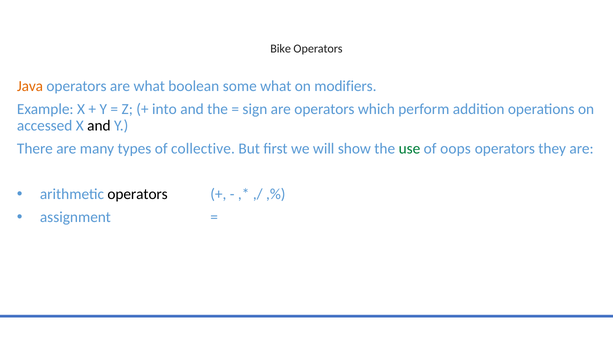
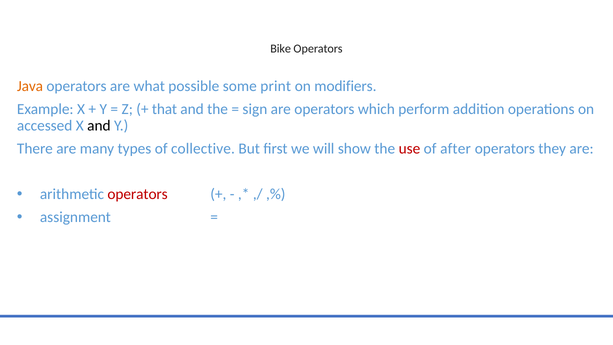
boolean: boolean -> possible
some what: what -> print
into: into -> that
use colour: green -> red
oops: oops -> after
operators at (138, 194) colour: black -> red
